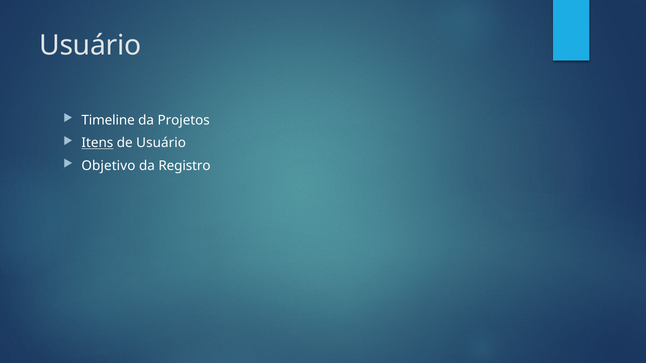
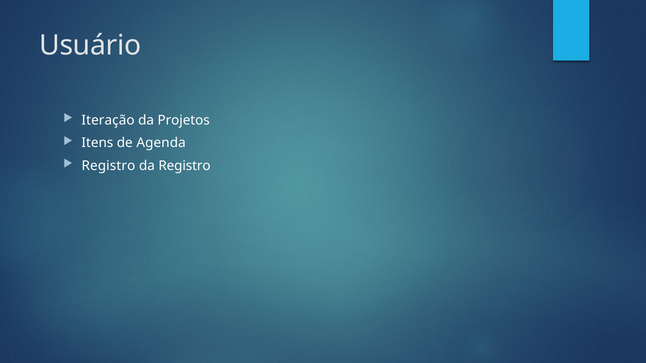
Timeline: Timeline -> Iteração
Itens underline: present -> none
de Usuário: Usuário -> Agenda
Objetivo at (108, 166): Objetivo -> Registro
